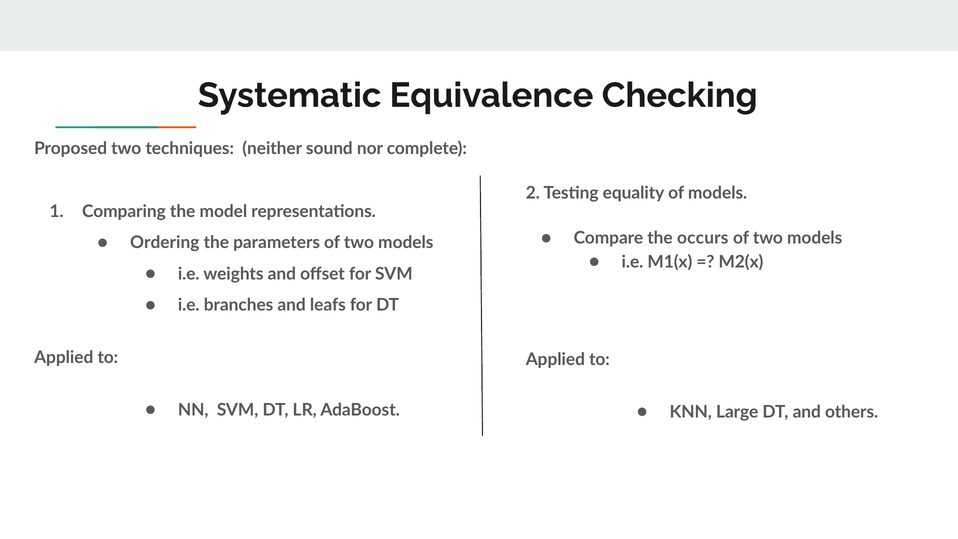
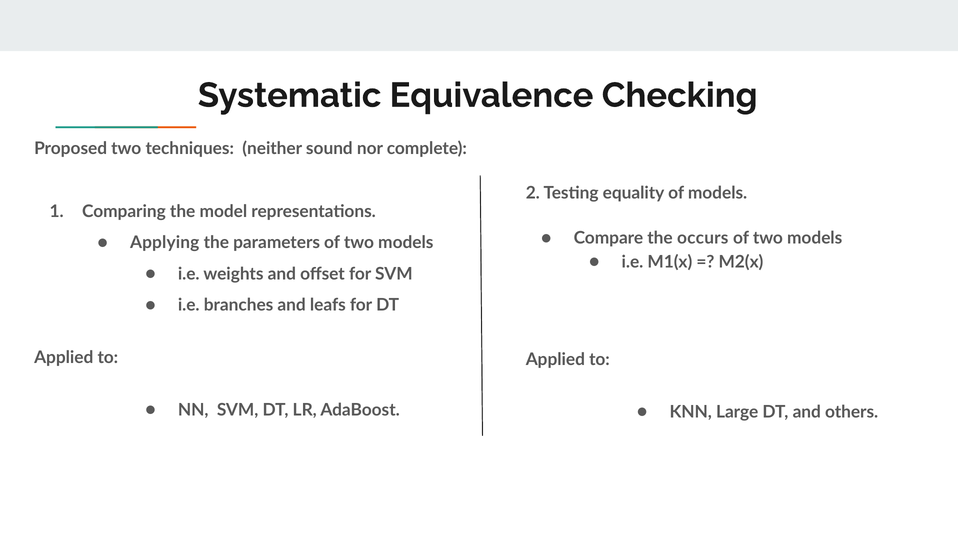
Ordering: Ordering -> Applying
